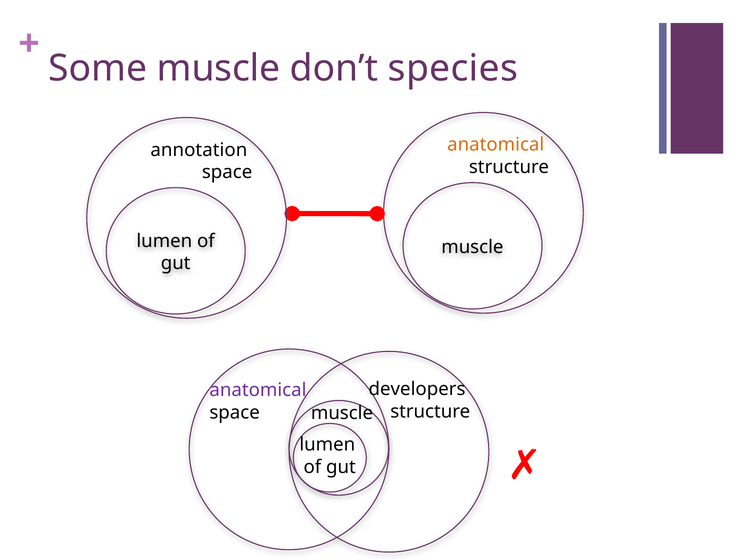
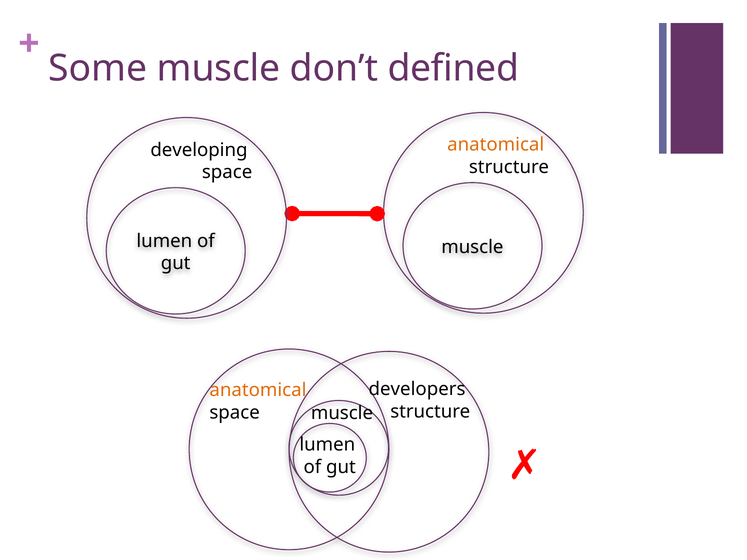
species: species -> defined
annotation: annotation -> developing
anatomical at (258, 390) colour: purple -> orange
